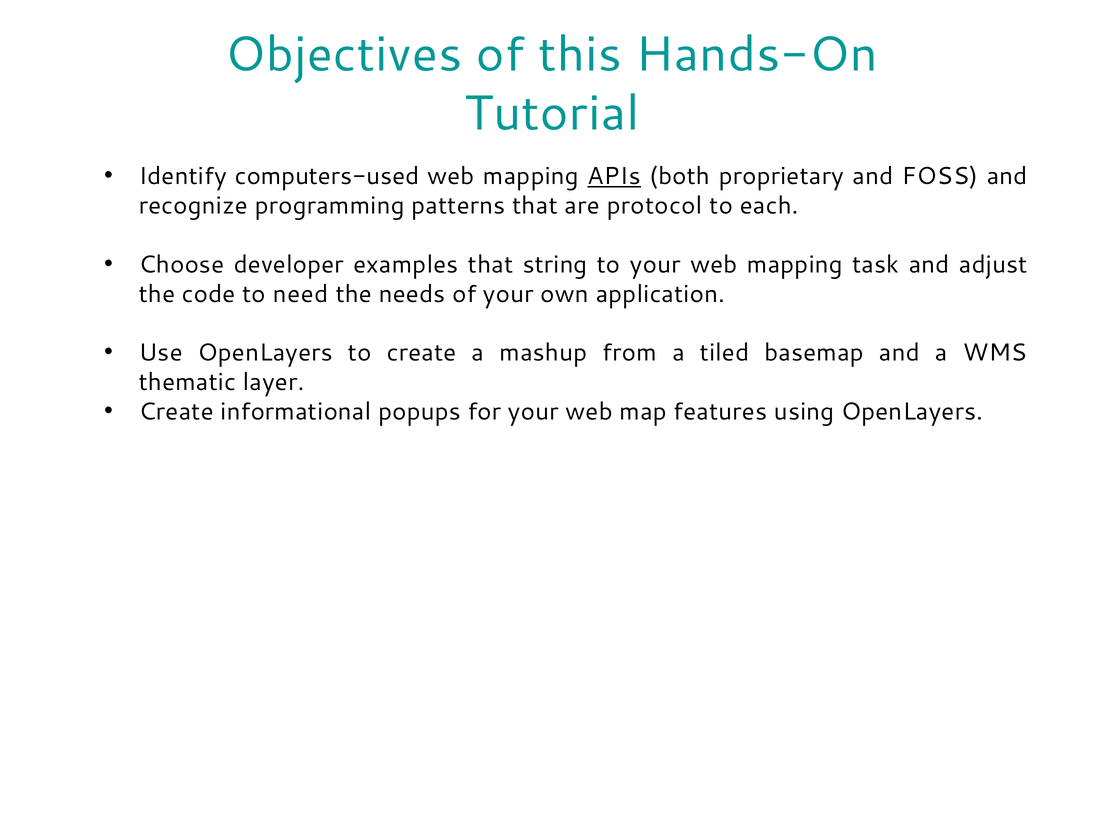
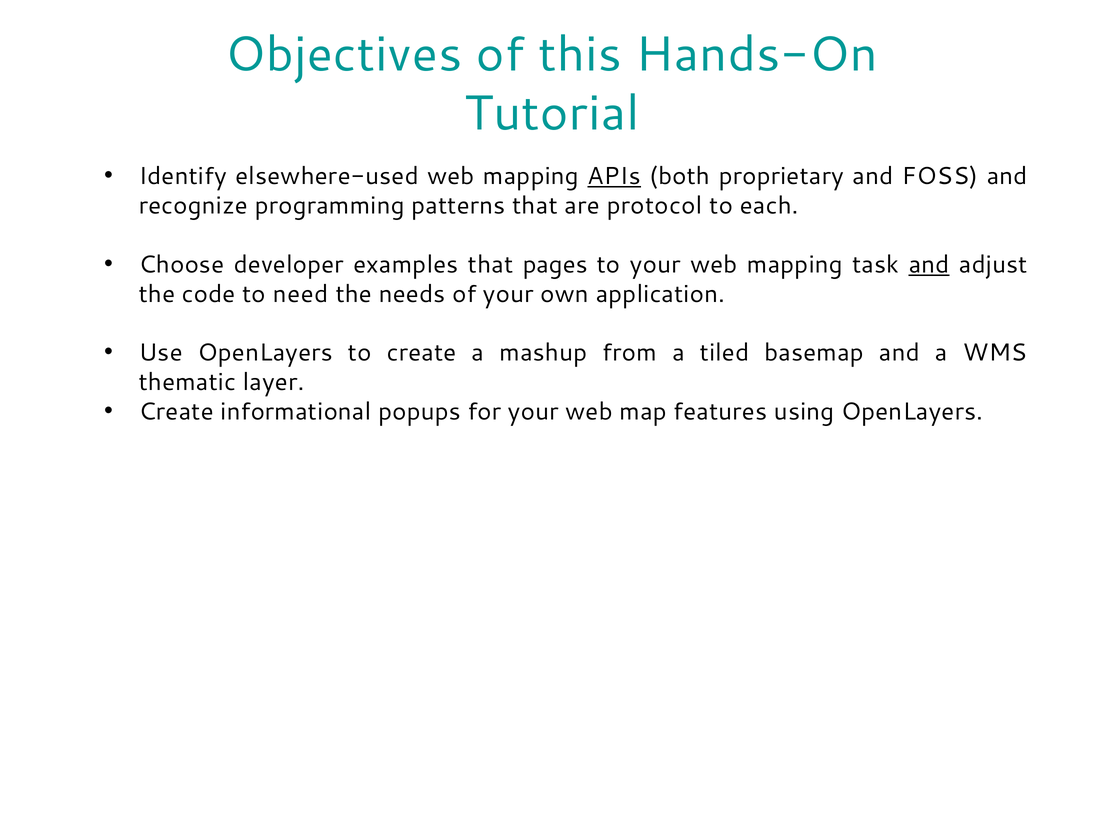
computers-used: computers-used -> elsewhere-used
string: string -> pages
and at (929, 265) underline: none -> present
